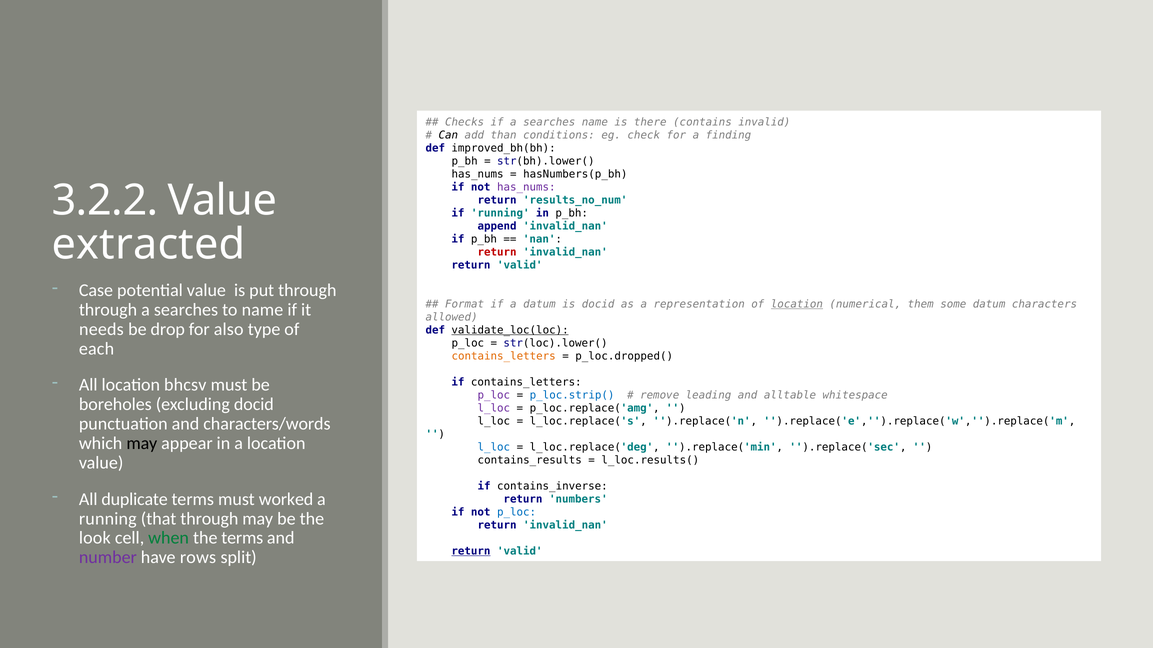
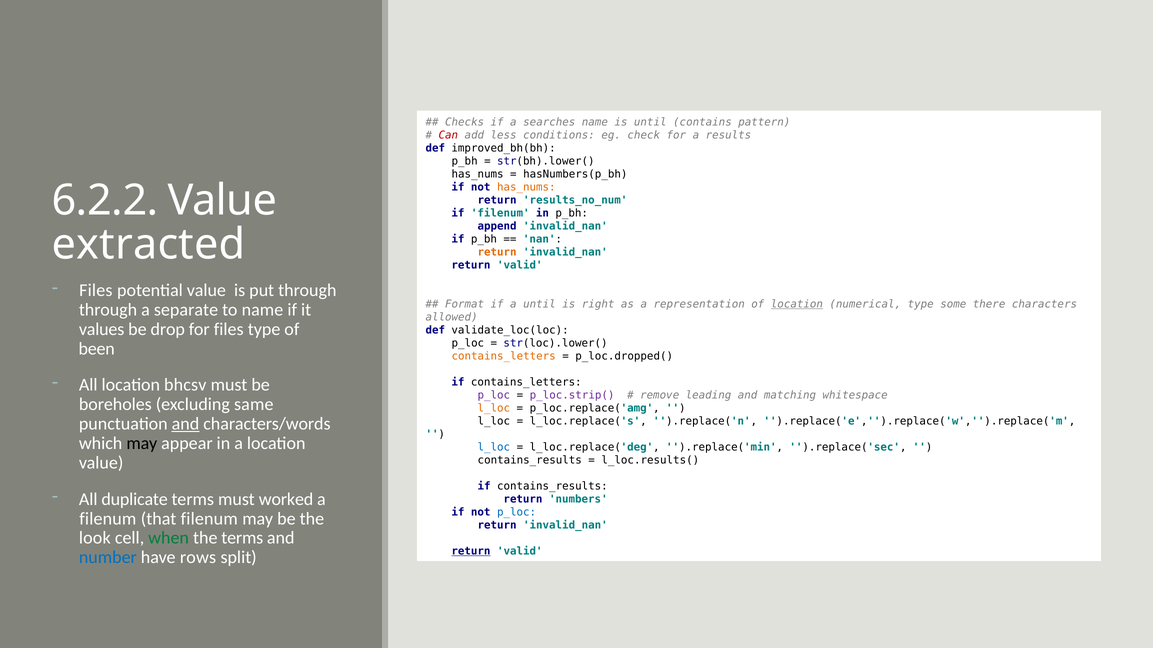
is there: there -> until
invalid: invalid -> pattern
Can colour: black -> red
than: than -> less
finding: finding -> results
has_nums at (526, 187) colour: purple -> orange
3.2.2: 3.2.2 -> 6.2.2
if running: running -> filenum
return at (497, 252) colour: red -> orange
Case at (96, 291): Case -> Files
a datum: datum -> until
is docid: docid -> right
numerical them: them -> type
some datum: datum -> there
through a searches: searches -> separate
needs: needs -> values
for also: also -> files
validate_loc(loc underline: present -> none
each: each -> been
p_loc.strip( colour: blue -> purple
alltable: alltable -> matching
excluding docid: docid -> same
l_loc at (494, 408) colour: purple -> orange
and at (186, 424) underline: none -> present
if contains_inverse: contains_inverse -> contains_results
running at (108, 519): running -> filenum
that through: through -> filenum
number colour: purple -> blue
